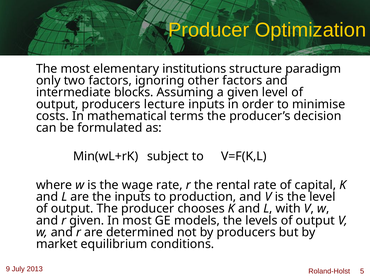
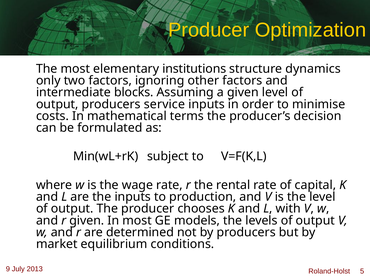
paradigm: paradigm -> dynamics
lecture: lecture -> service
